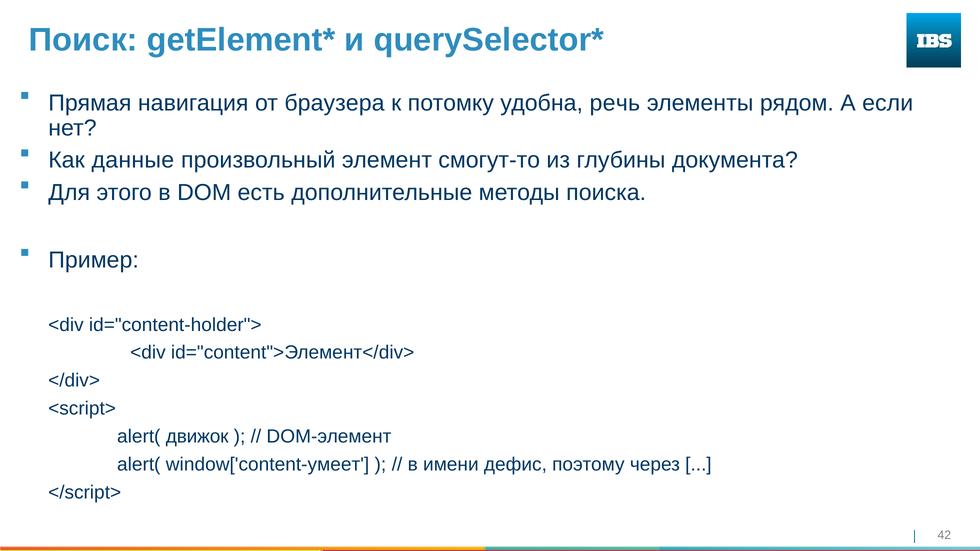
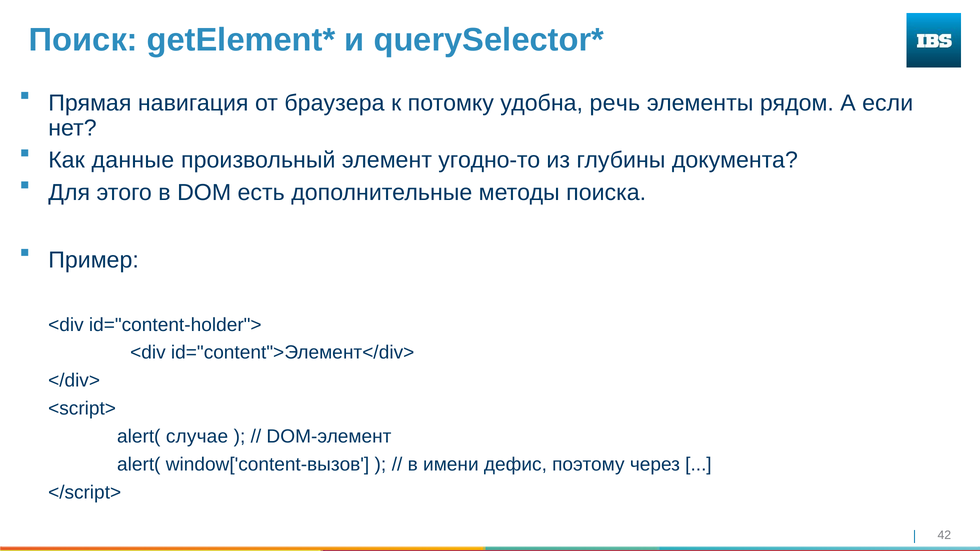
смогут-то: смогут-то -> угодно-то
движок: движок -> случае
window['content-умеет: window['content-умеет -> window['content-вызов
